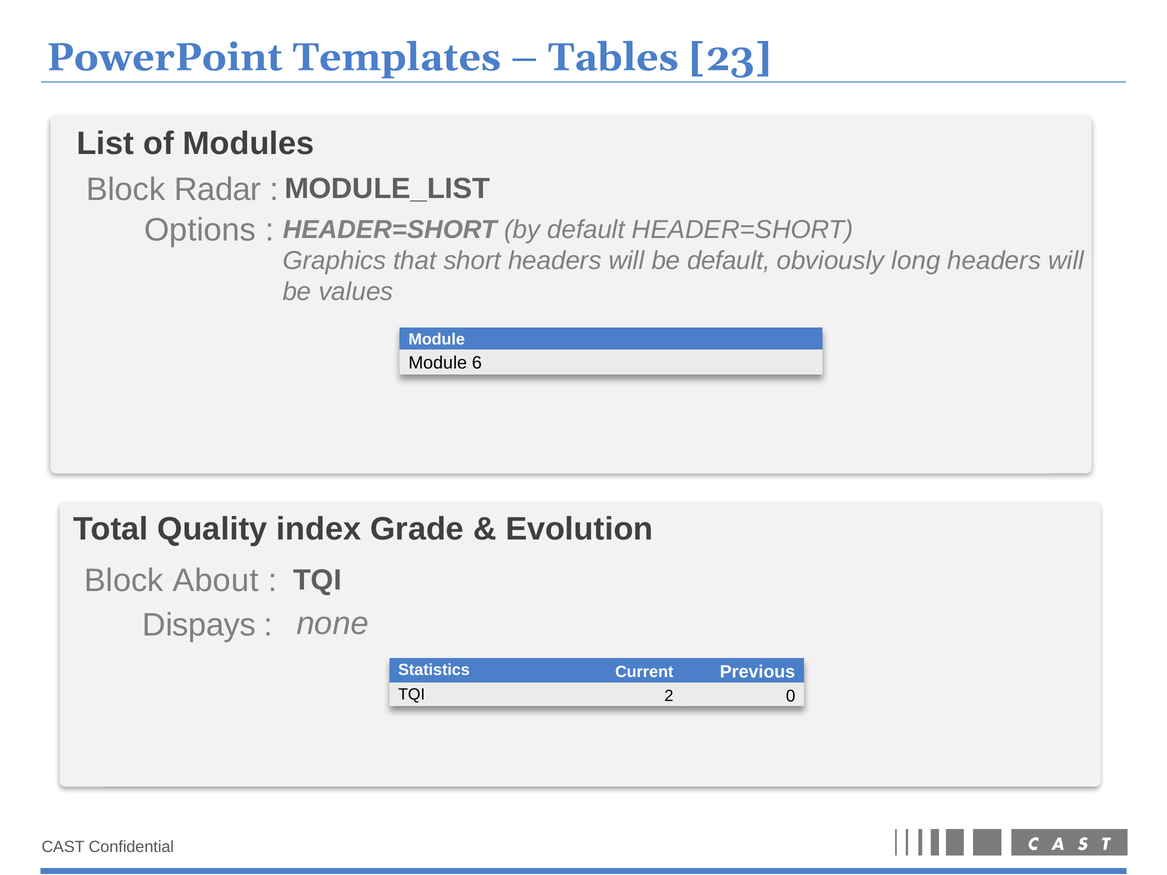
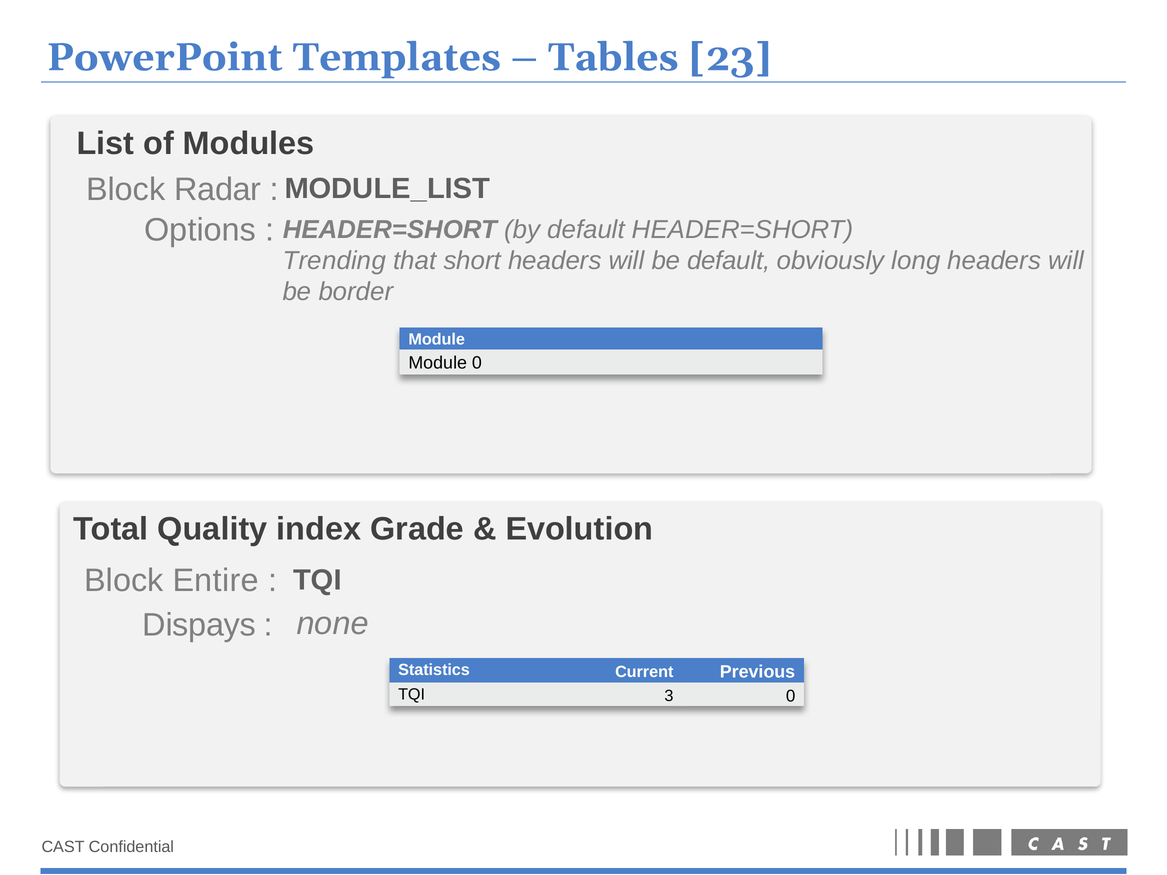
Graphics: Graphics -> Trending
values: values -> border
Module 6: 6 -> 0
About: About -> Entire
2: 2 -> 3
